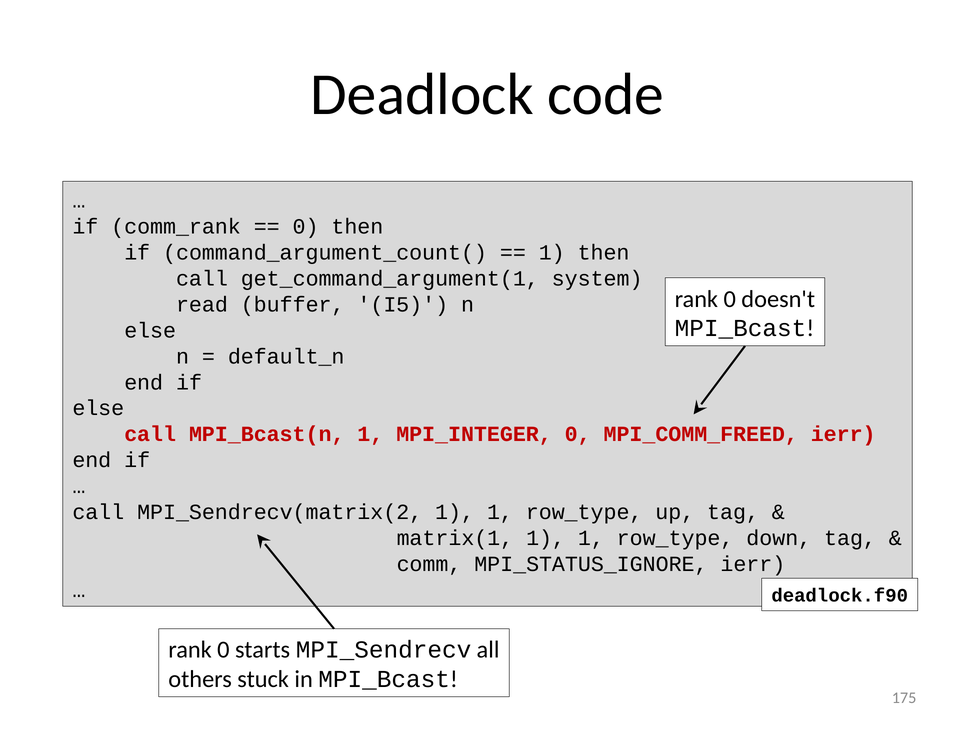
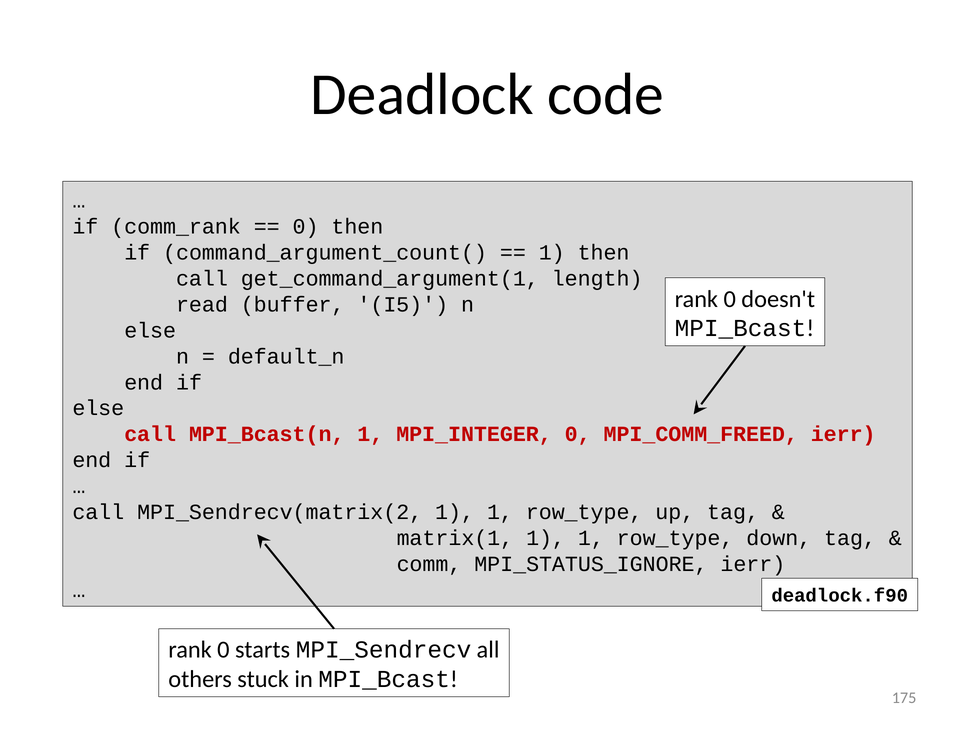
system: system -> length
